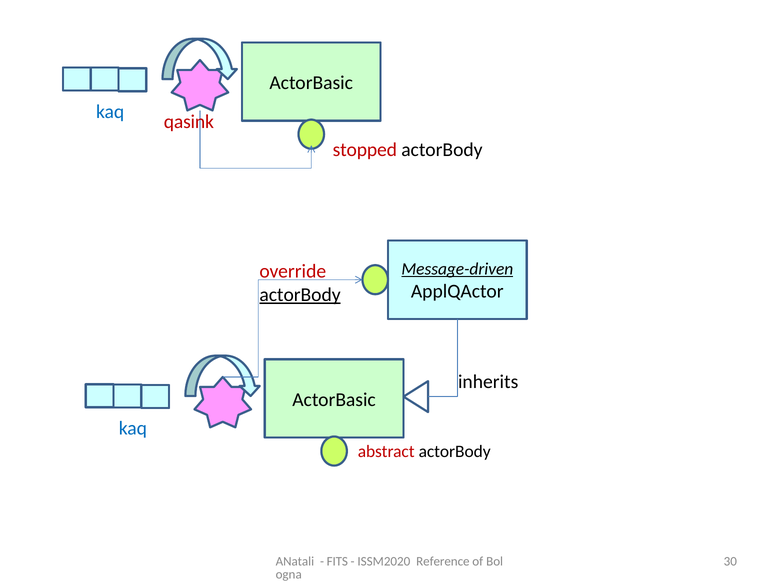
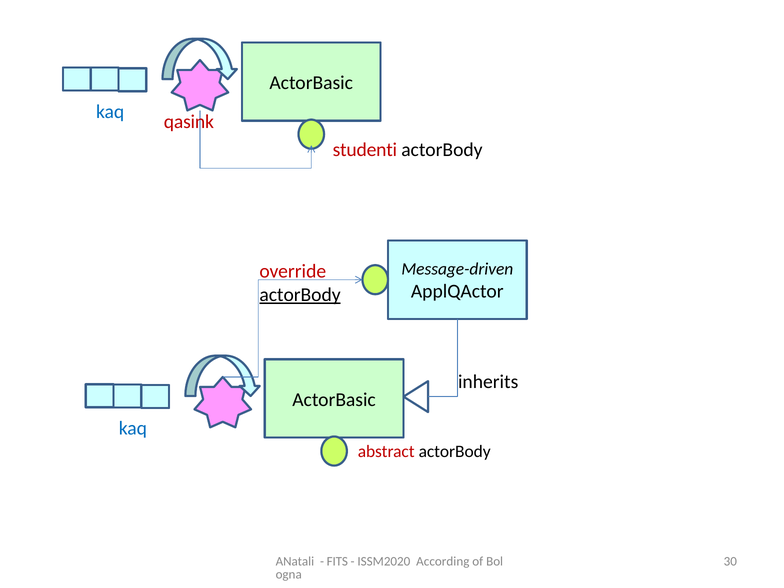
stopped: stopped -> studenti
Message-driven underline: present -> none
Reference: Reference -> According
